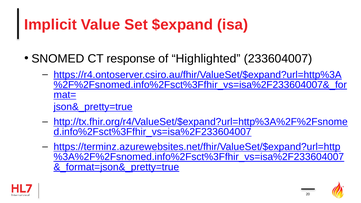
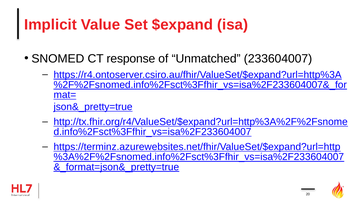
Highlighted: Highlighted -> Unmatched
